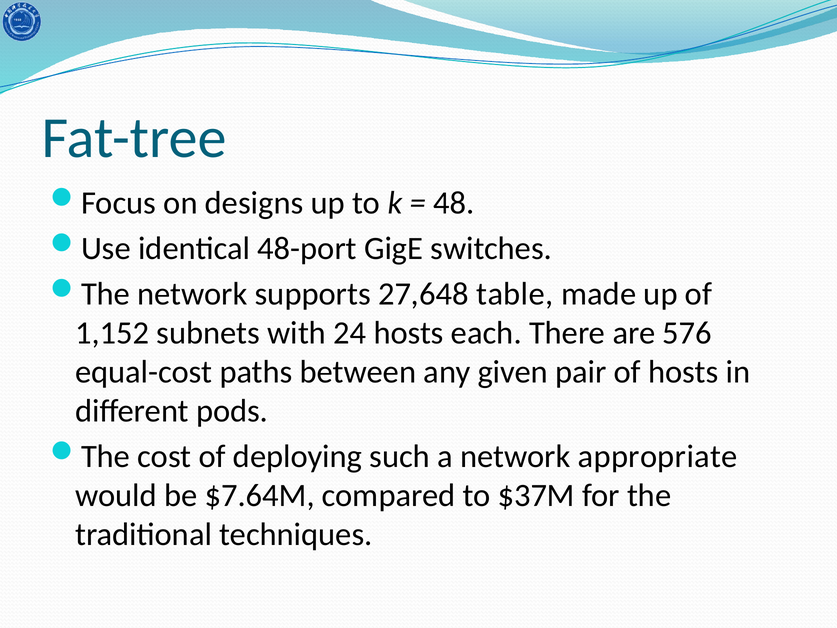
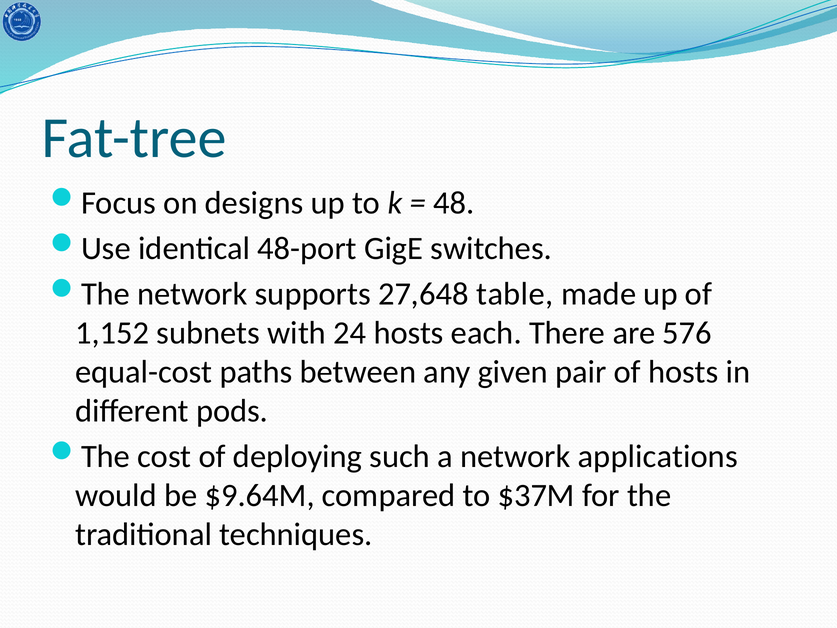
appropriate: appropriate -> applications
$7.64M: $7.64M -> $9.64M
